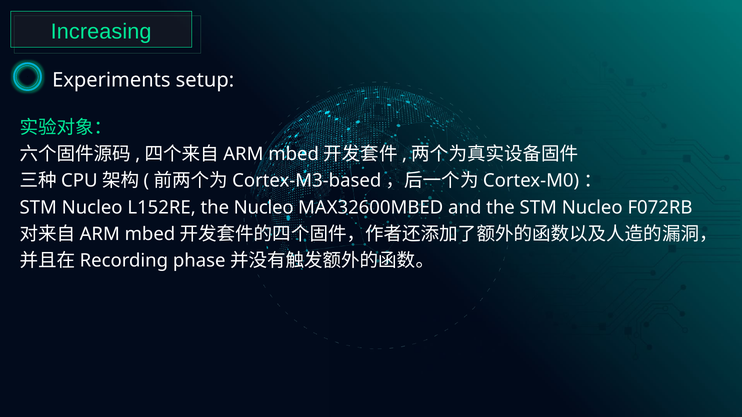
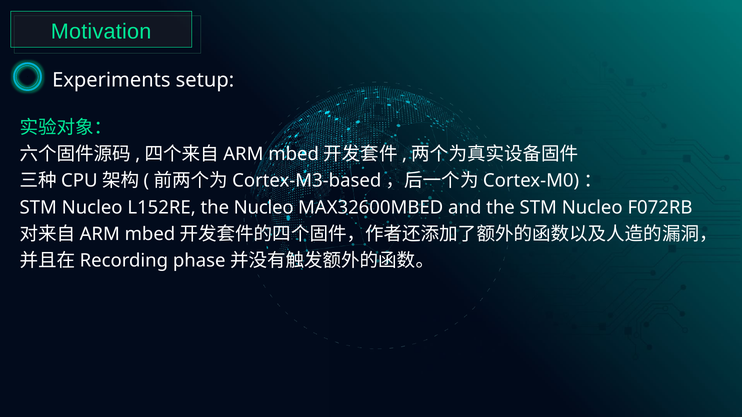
Increasing: Increasing -> Motivation
